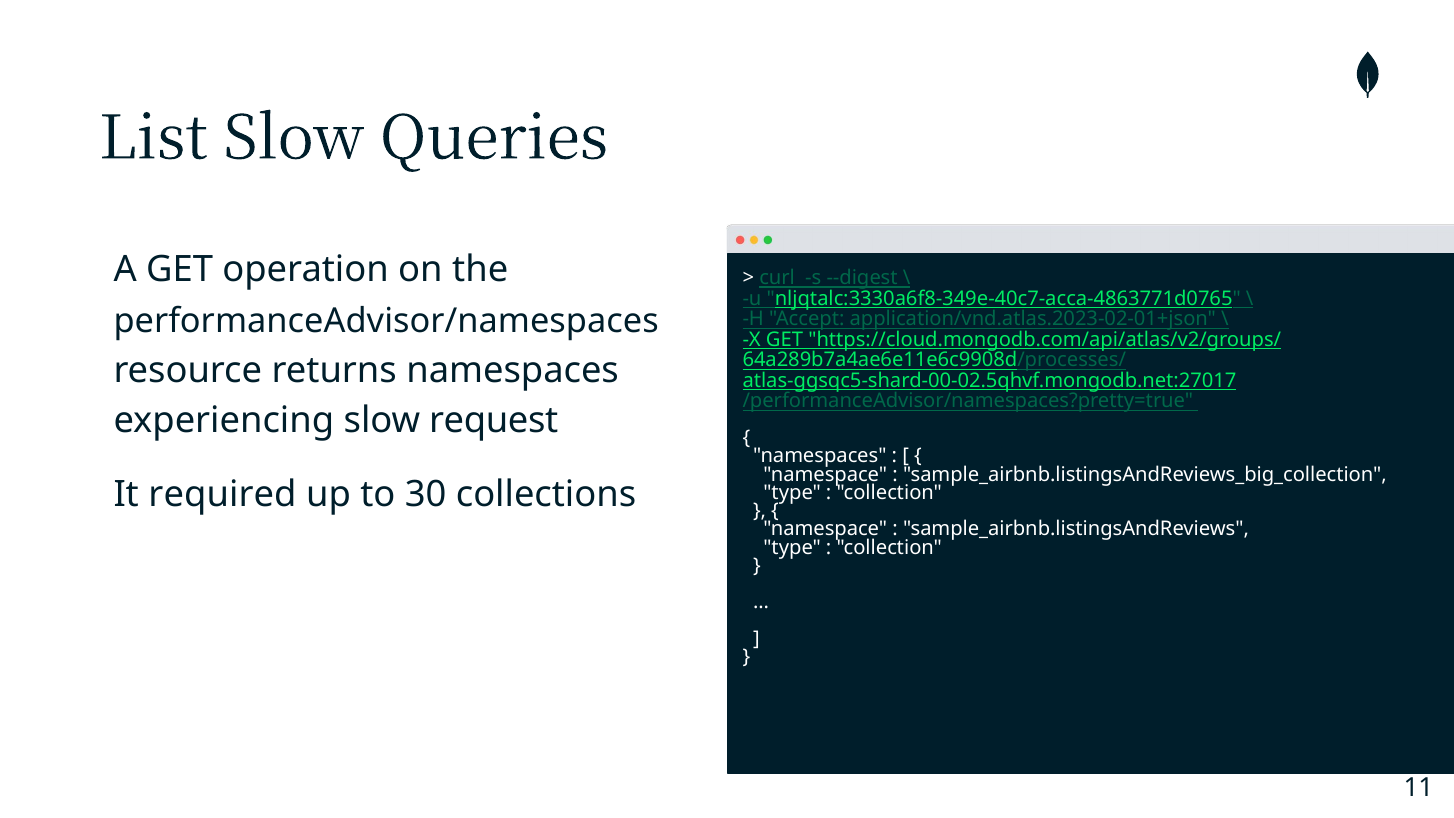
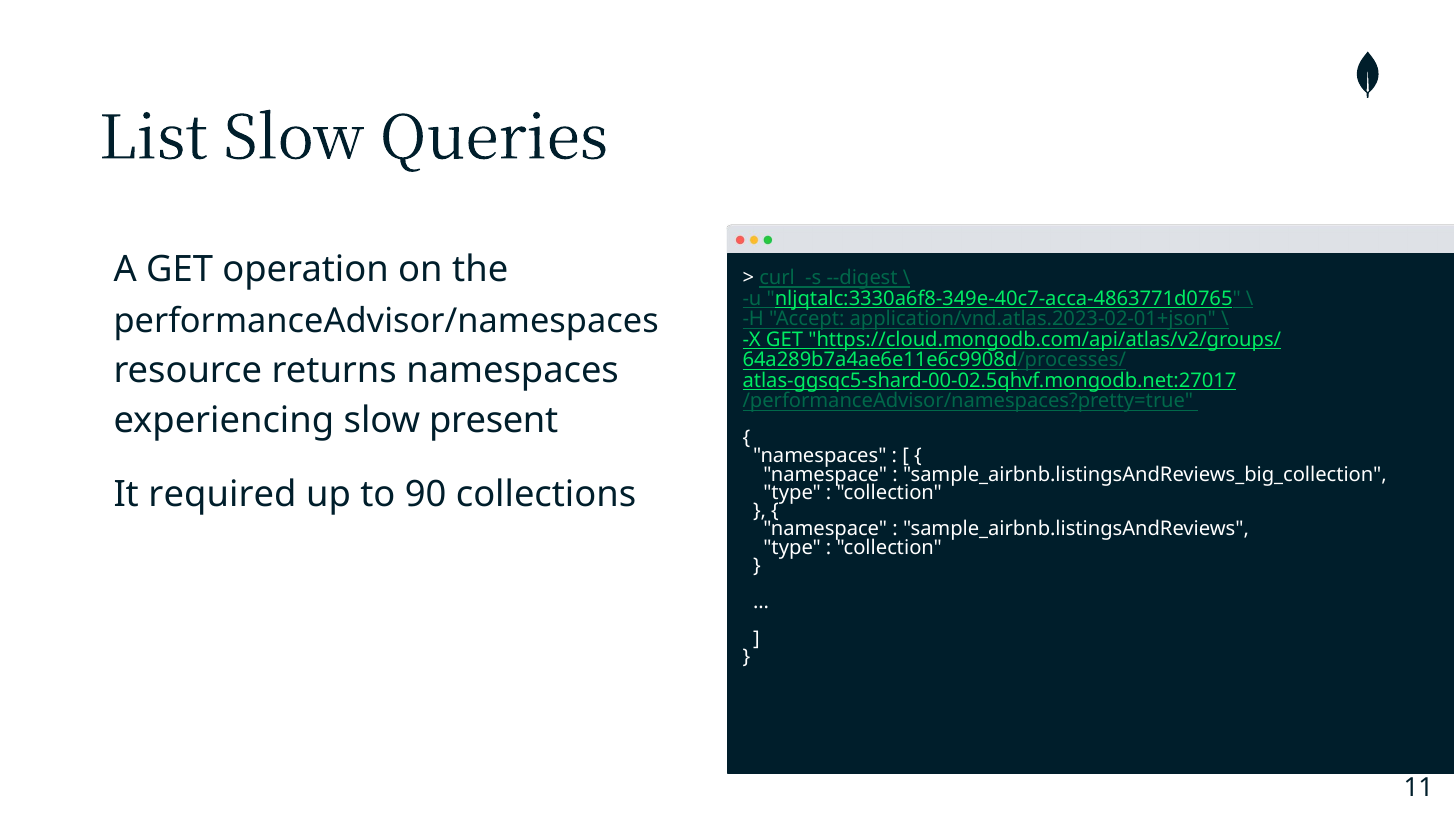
request: request -> present
30: 30 -> 90
